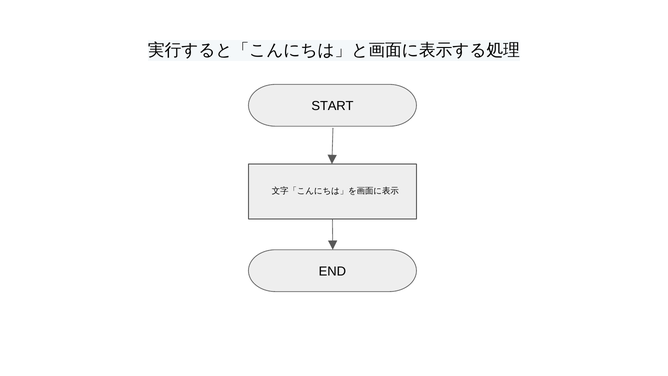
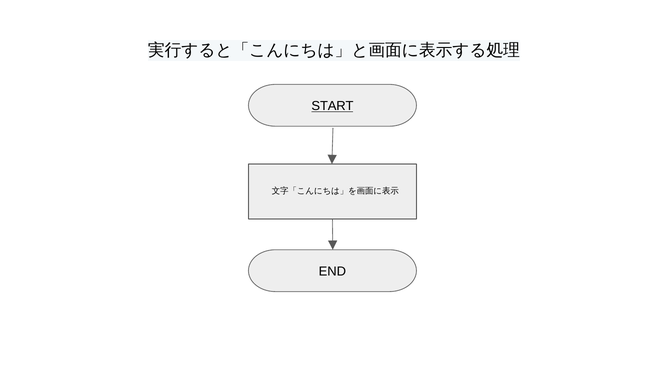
START underline: none -> present
